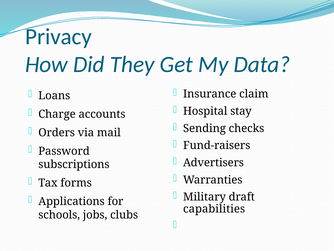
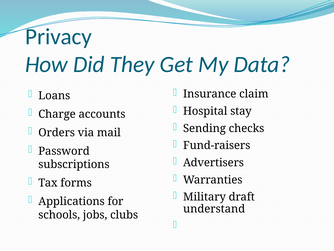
capabilities: capabilities -> understand
